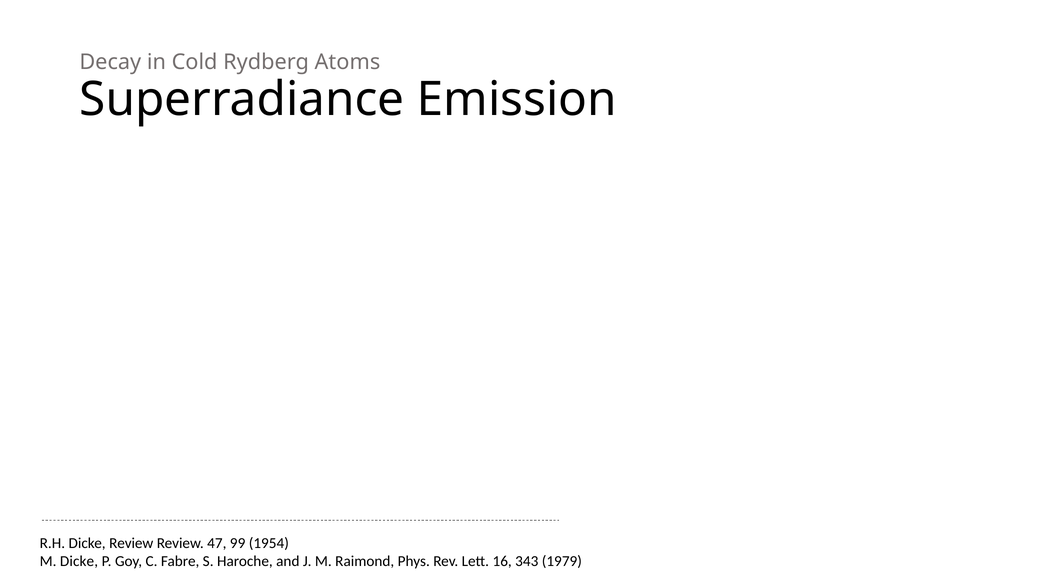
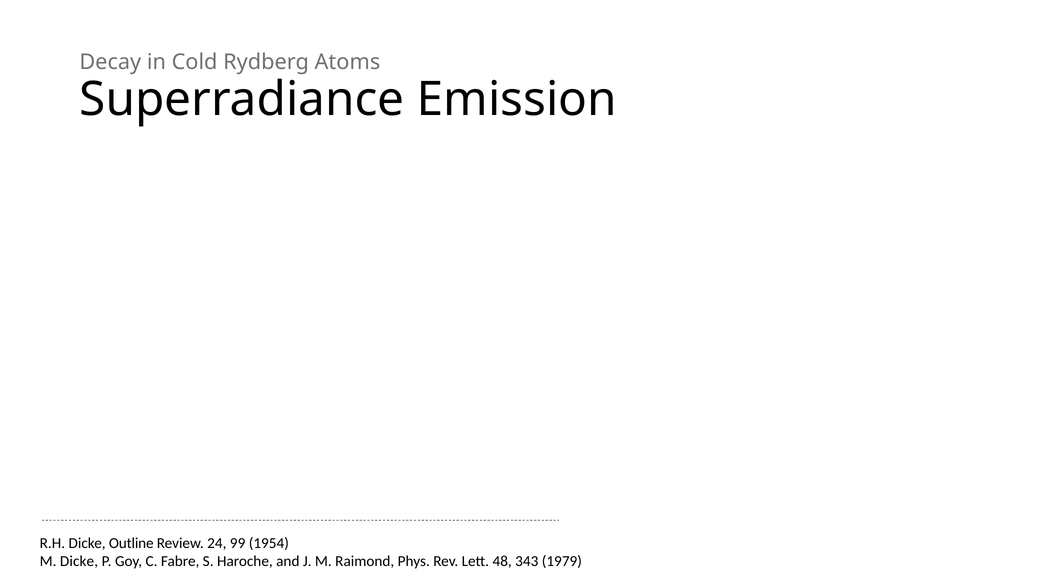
Dicke Review: Review -> Outline
47: 47 -> 24
16: 16 -> 48
